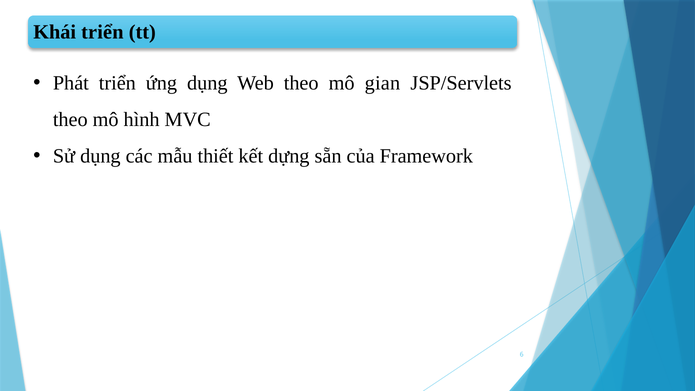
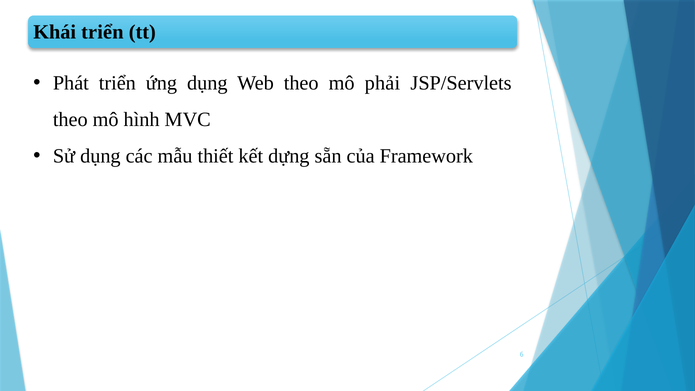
gian: gian -> phải
